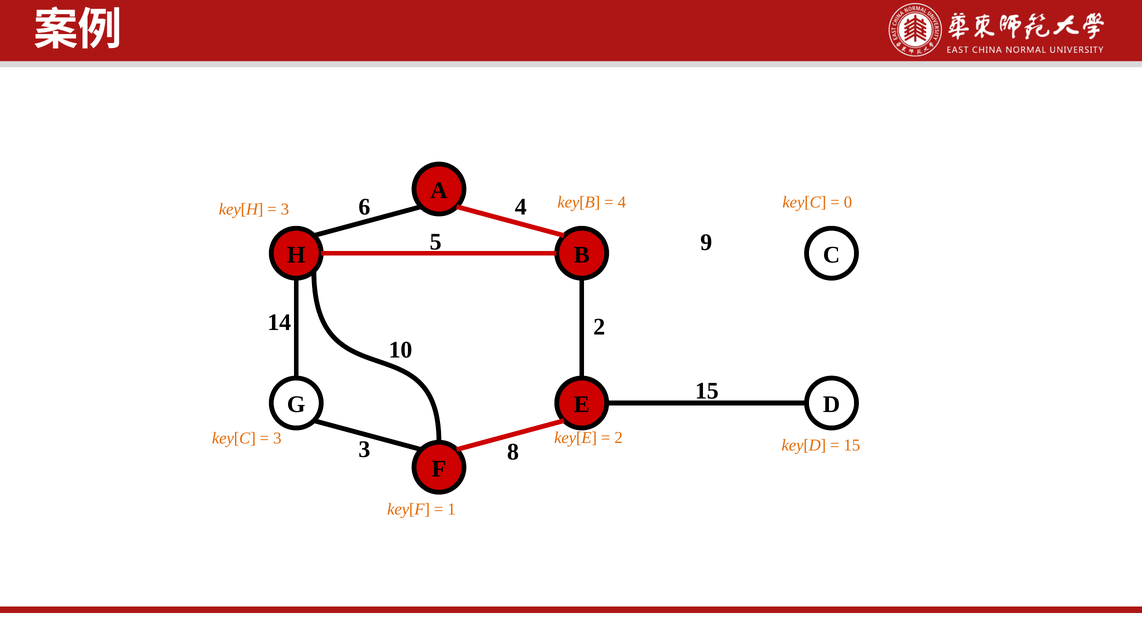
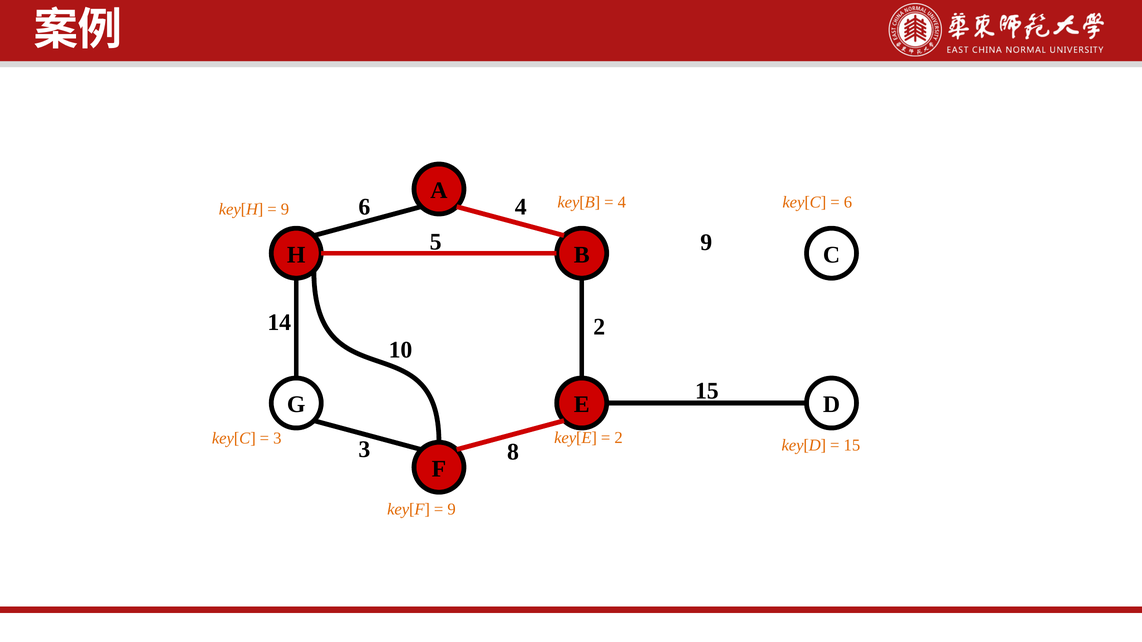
0 at (848, 202): 0 -> 6
3 at (285, 209): 3 -> 9
1 at (452, 510): 1 -> 9
